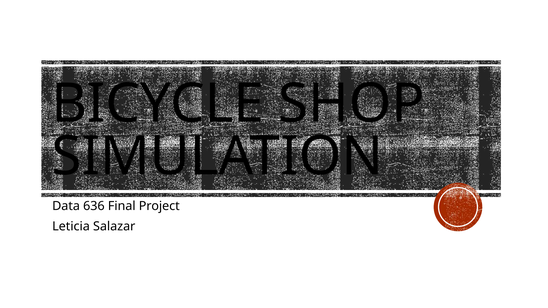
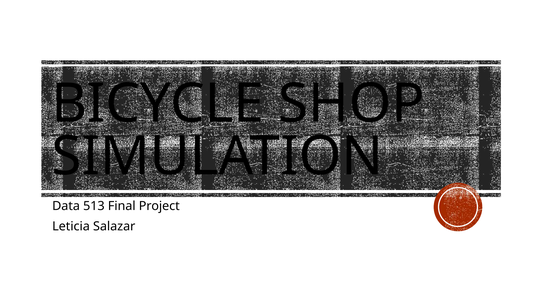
636: 636 -> 513
